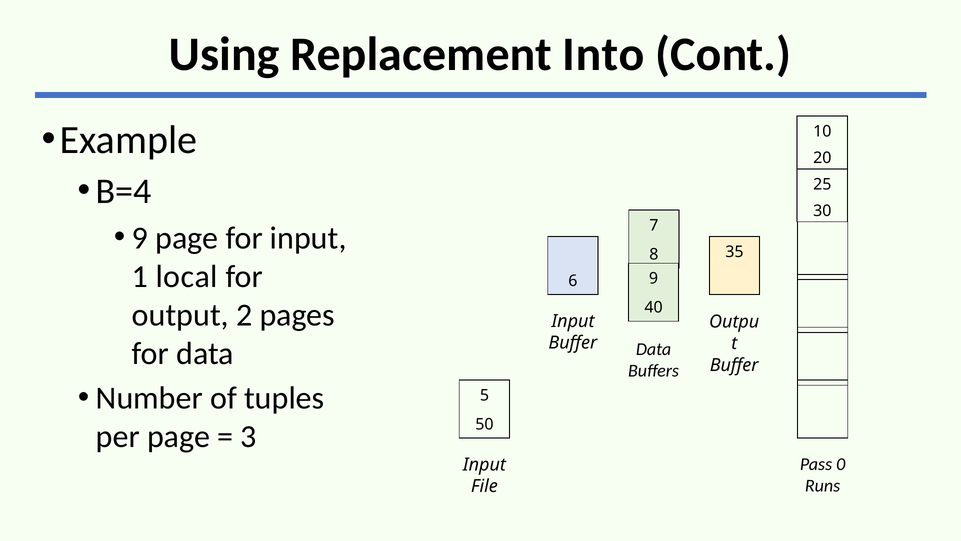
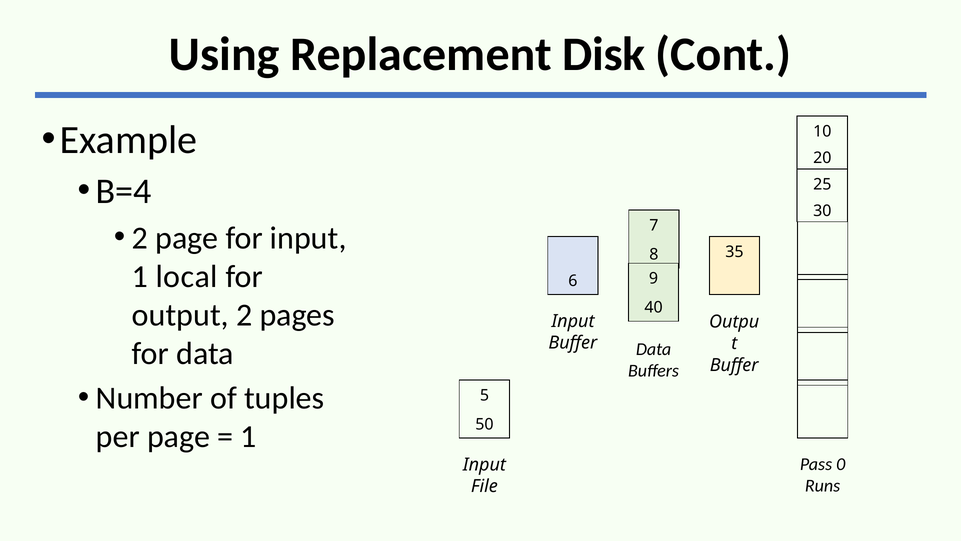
Into: Into -> Disk
9 at (140, 238): 9 -> 2
3 at (249, 436): 3 -> 1
